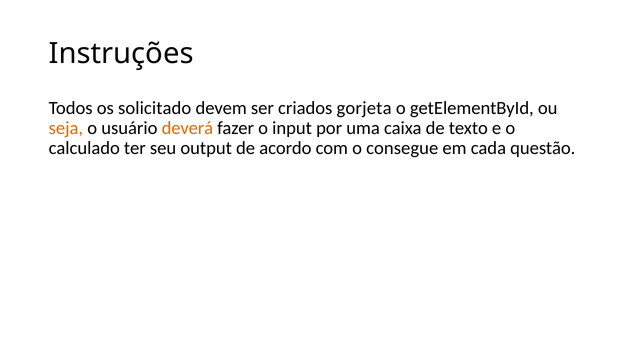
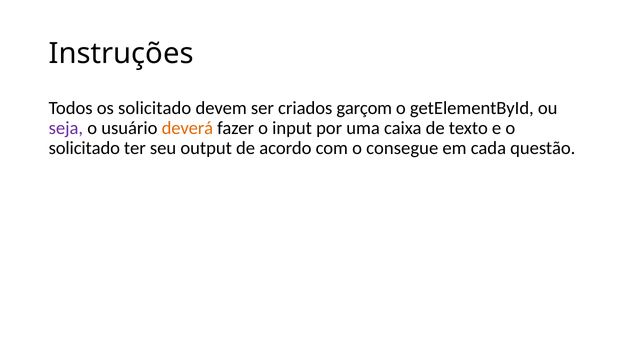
gorjeta: gorjeta -> garçom
seja colour: orange -> purple
calculado at (84, 148): calculado -> solicitado
